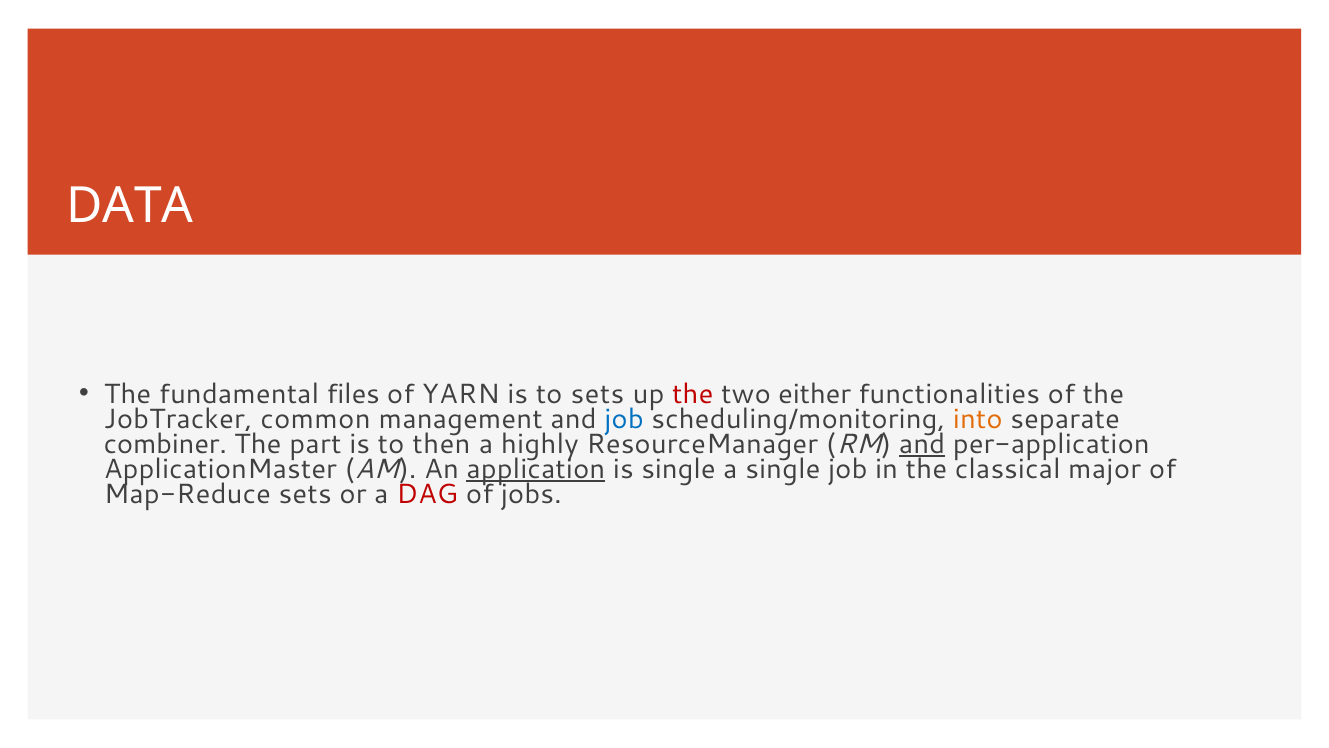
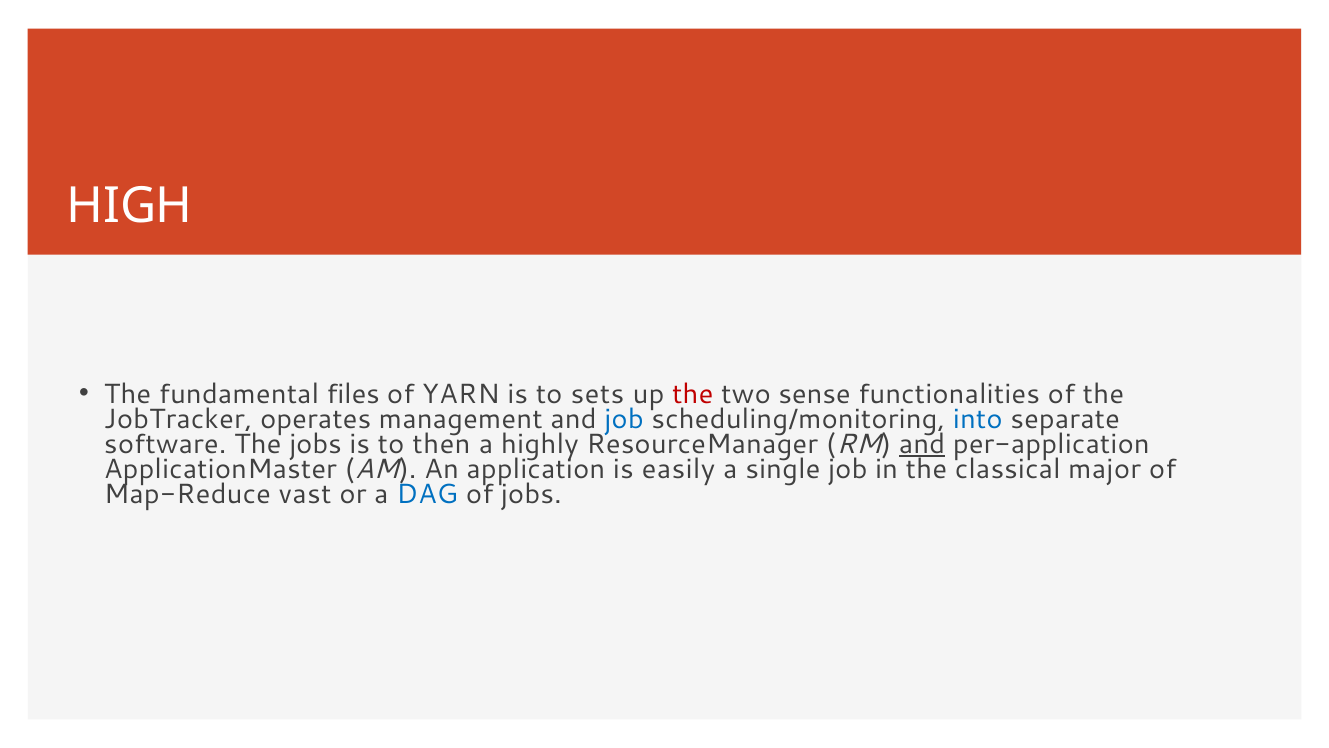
DATA: DATA -> HIGH
either: either -> sense
common: common -> operates
into colour: orange -> blue
combiner: combiner -> software
The part: part -> jobs
application underline: present -> none
is single: single -> easily
Map-Reduce sets: sets -> vast
DAG colour: red -> blue
